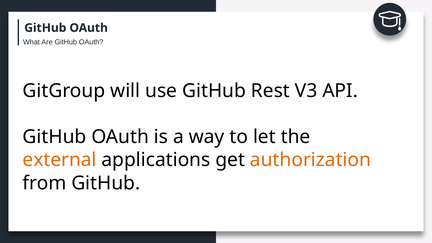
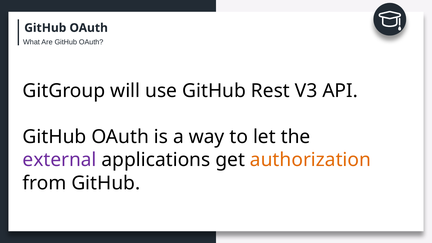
external colour: orange -> purple
